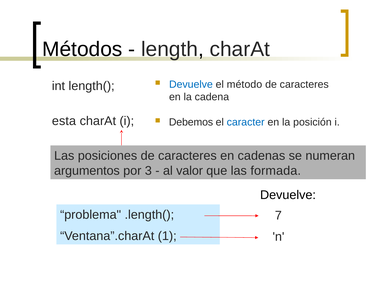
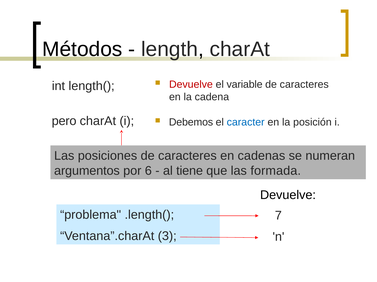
Devuelve at (191, 85) colour: blue -> red
método: método -> variable
esta: esta -> pero
3: 3 -> 6
valor: valor -> tiene
1: 1 -> 3
